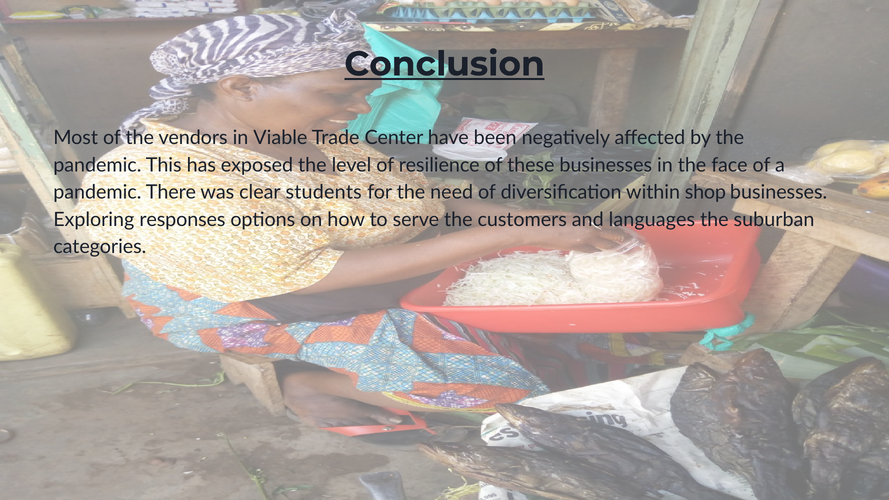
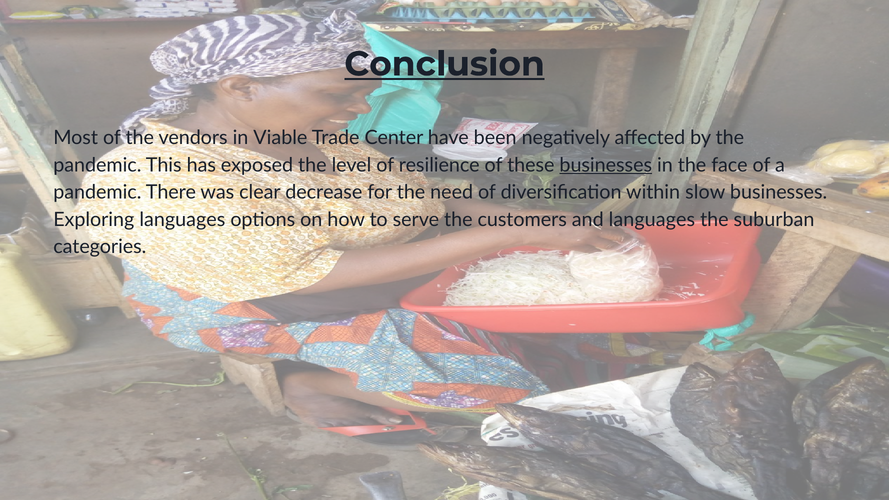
businesses at (606, 165) underline: none -> present
students: students -> decrease
shop: shop -> slow
Exploring responses: responses -> languages
